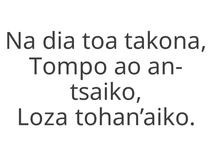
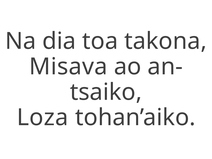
Tompo: Tompo -> Misava
